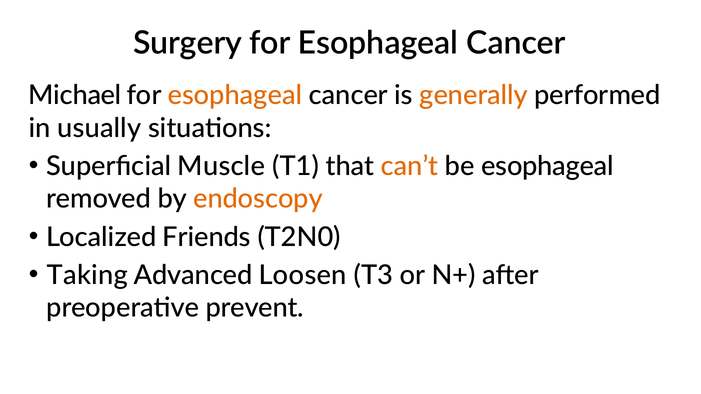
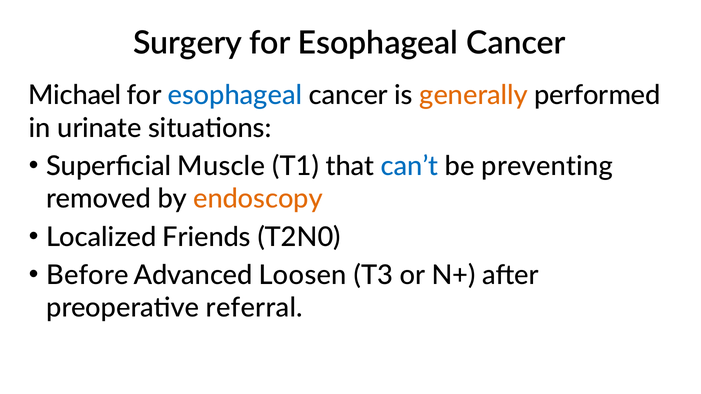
esophageal at (235, 95) colour: orange -> blue
usually: usually -> urinate
can’t colour: orange -> blue
be esophageal: esophageal -> preventing
Taking: Taking -> Before
prevent: prevent -> referral
